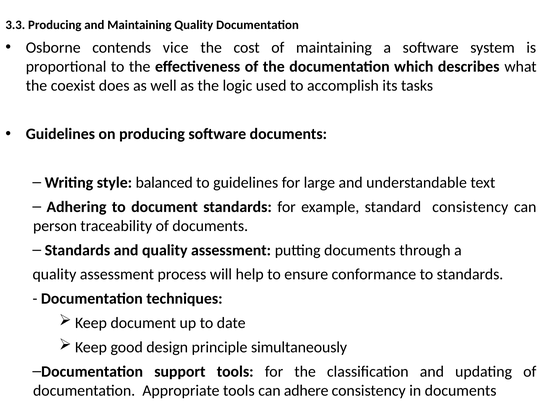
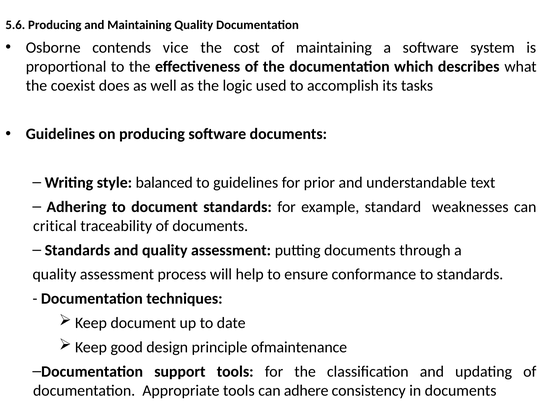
3.3: 3.3 -> 5.6
large: large -> prior
standard consistency: consistency -> weaknesses
person: person -> critical
simultaneously: simultaneously -> ofmaintenance
